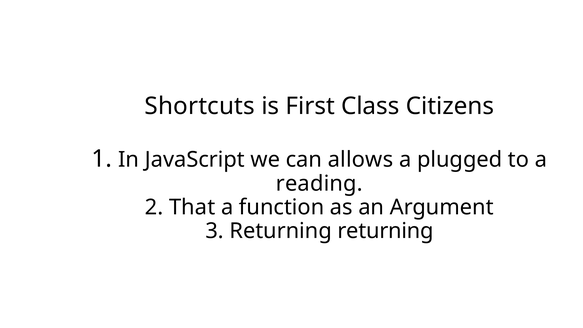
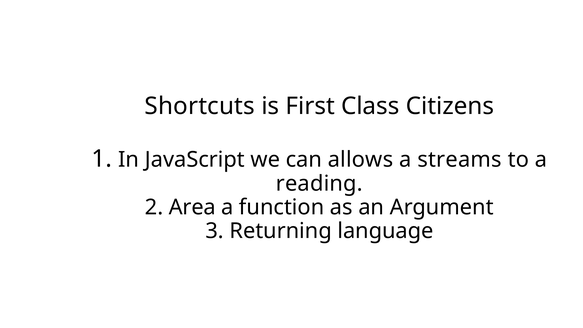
plugged: plugged -> streams
That: That -> Area
Returning returning: returning -> language
